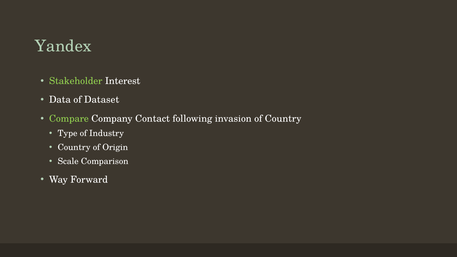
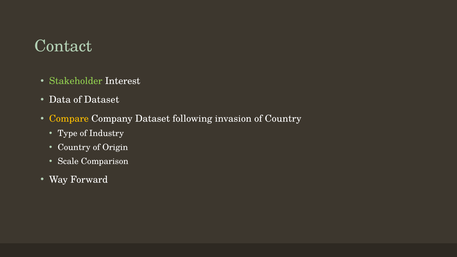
Yandex: Yandex -> Contact
Compare colour: light green -> yellow
Company Contact: Contact -> Dataset
